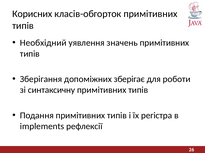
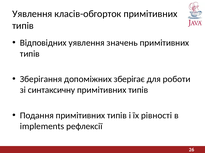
Корисних at (32, 14): Корисних -> Уявлення
Необхідний: Необхідний -> Відповідних
регістра: регістра -> рівності
